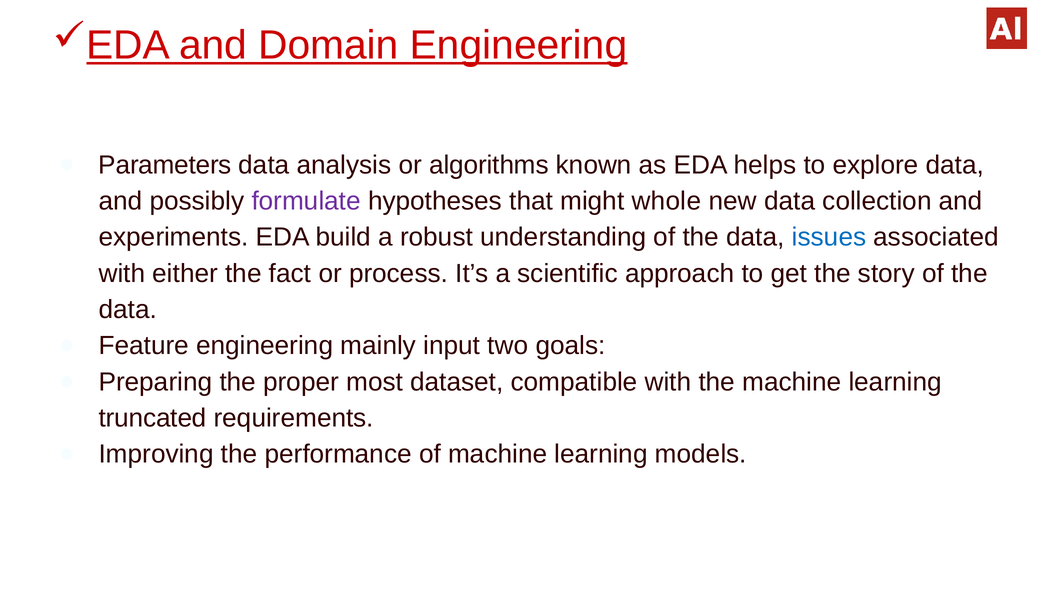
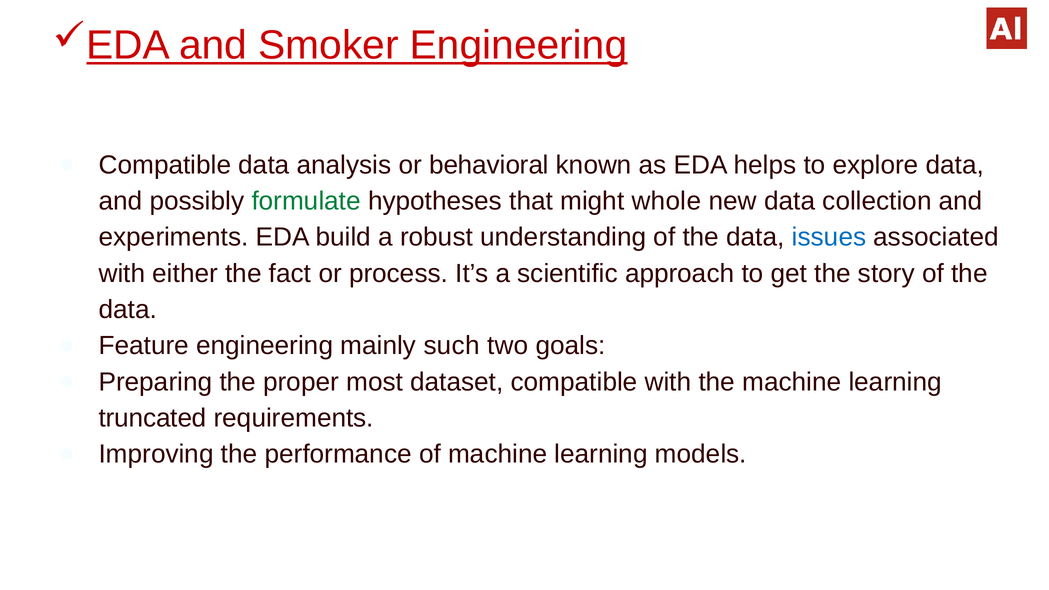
Domain: Domain -> Smoker
Parameters at (165, 165): Parameters -> Compatible
algorithms: algorithms -> behavioral
formulate colour: purple -> green
input: input -> such
